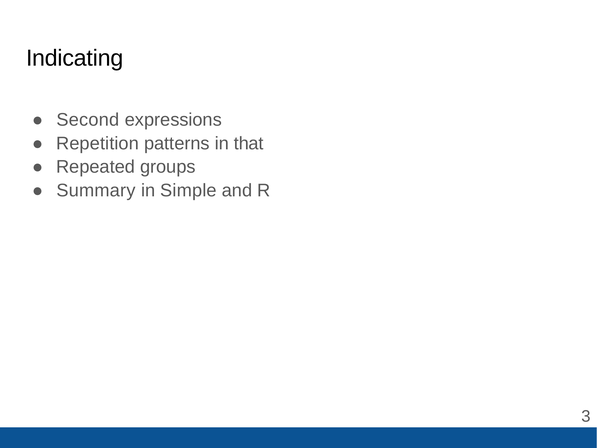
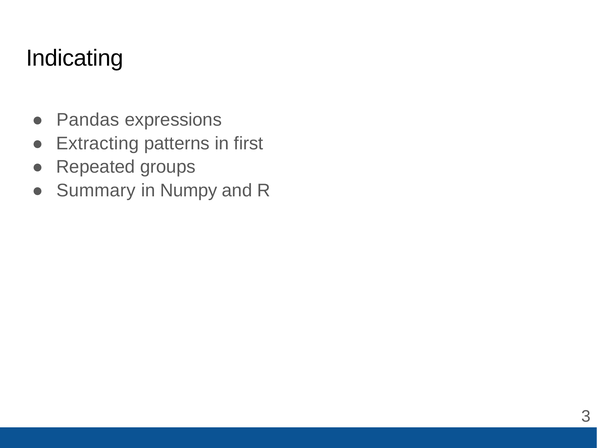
Second: Second -> Pandas
Repetition: Repetition -> Extracting
that: that -> first
Simple: Simple -> Numpy
